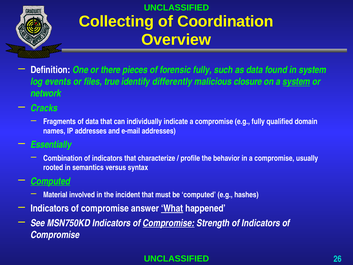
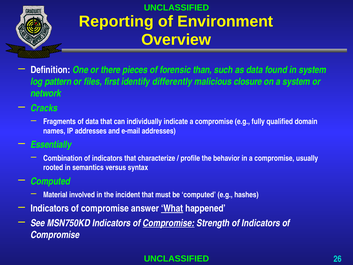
Collecting: Collecting -> Reporting
Coordination: Coordination -> Environment
forensic fully: fully -> than
events: events -> pattern
true: true -> first
system at (296, 82) underline: present -> none
Computed at (50, 181) underline: present -> none
